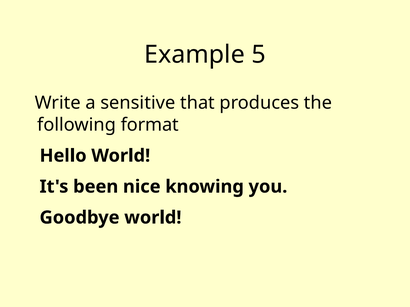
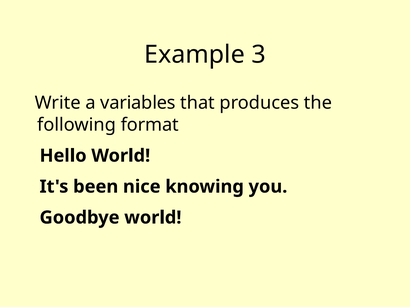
5: 5 -> 3
sensitive: sensitive -> variables
